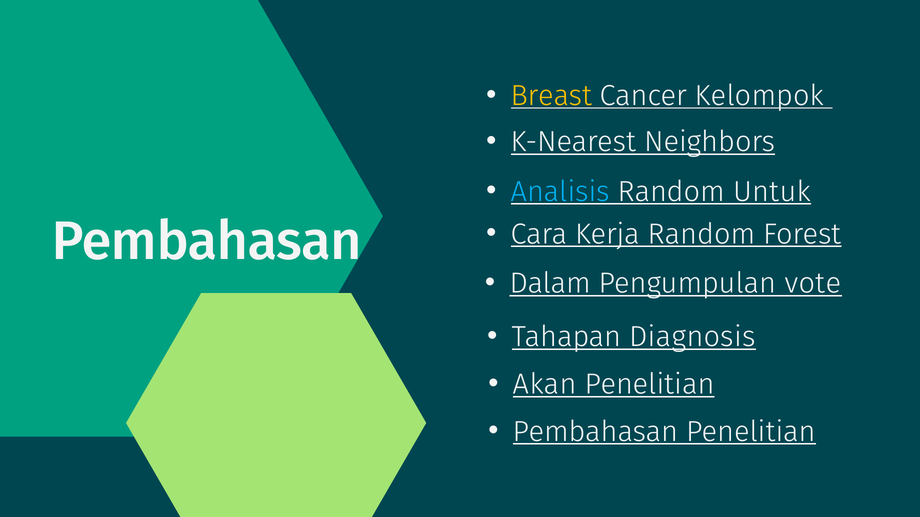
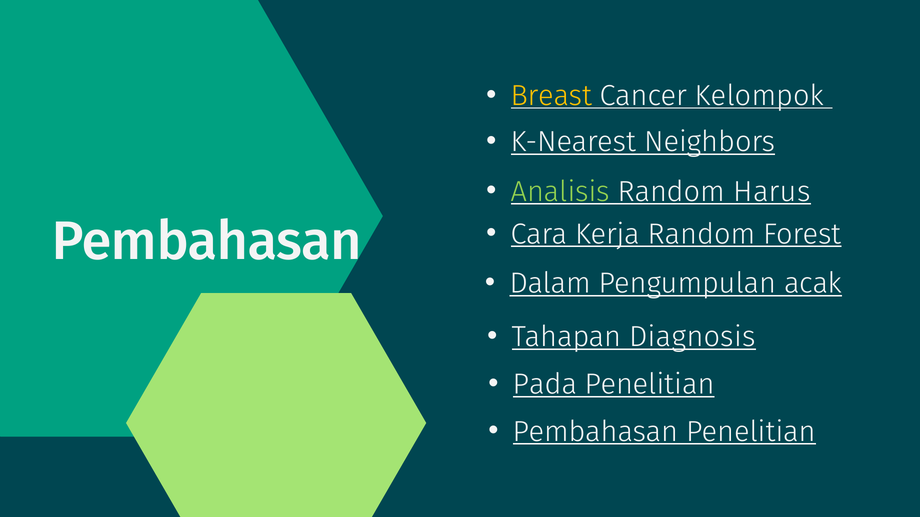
Analisis colour: light blue -> light green
Untuk: Untuk -> Harus
vote: vote -> acak
Akan: Akan -> Pada
